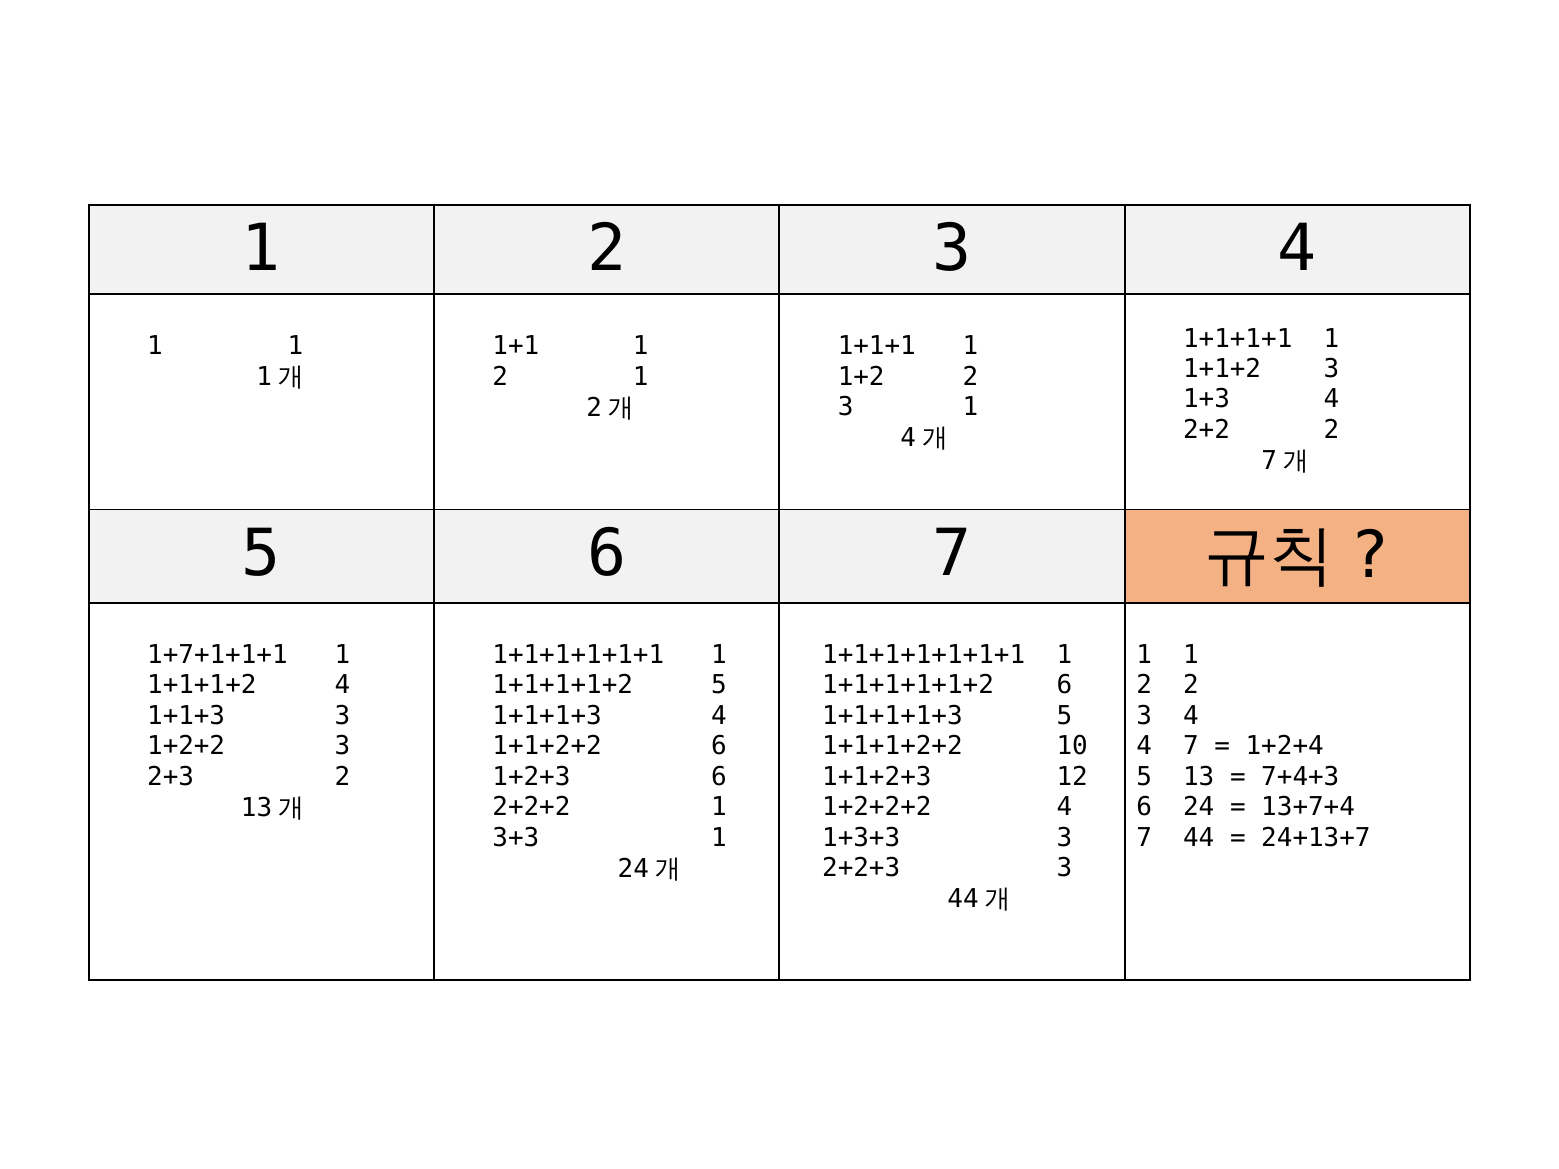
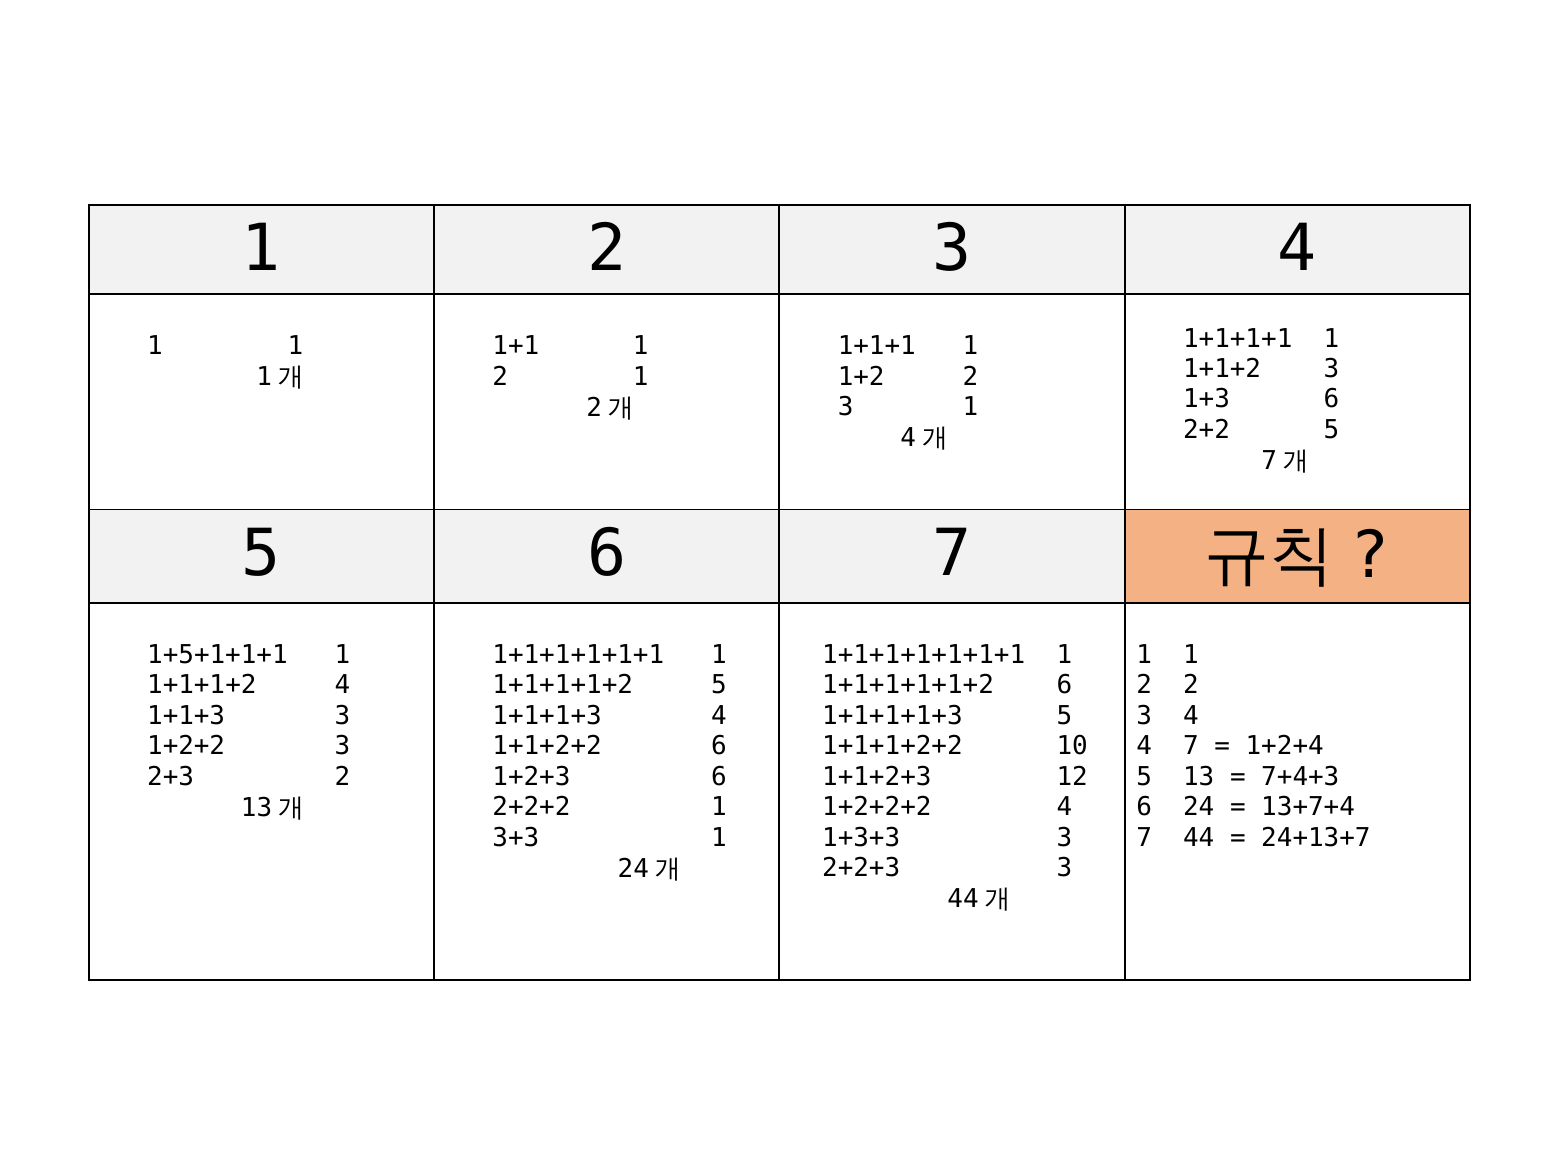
1+3 4: 4 -> 6
2+2 2: 2 -> 5
1+7+1+1+1: 1+7+1+1+1 -> 1+5+1+1+1
